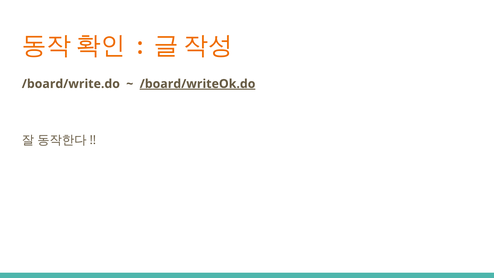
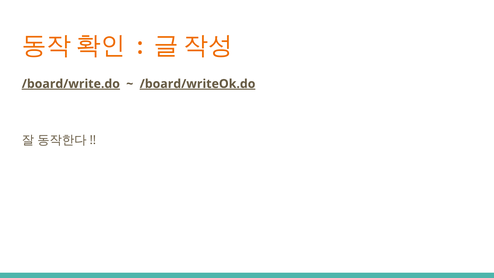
/board/write.do underline: none -> present
